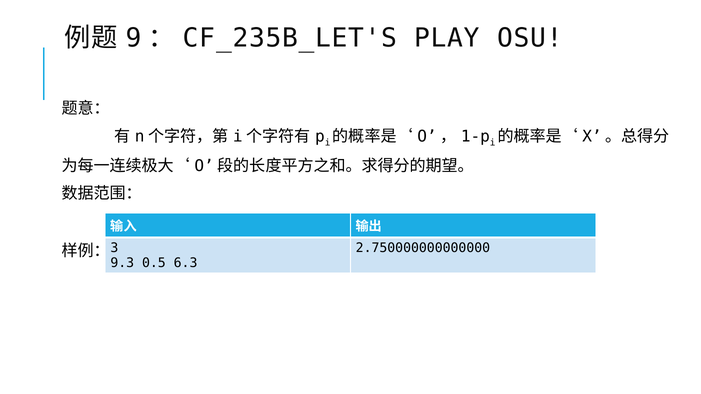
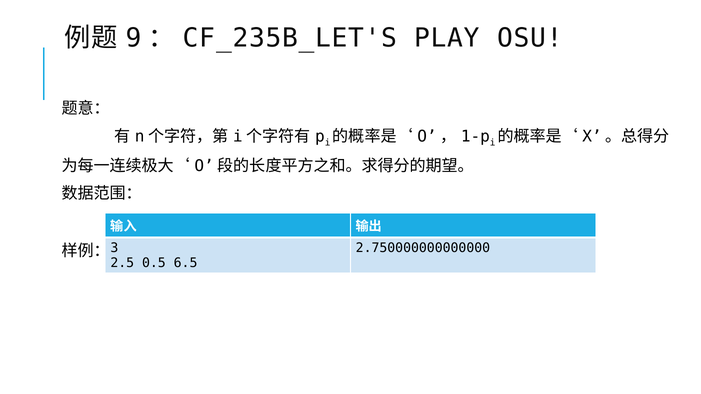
9.3: 9.3 -> 2.5
6.3: 6.3 -> 6.5
